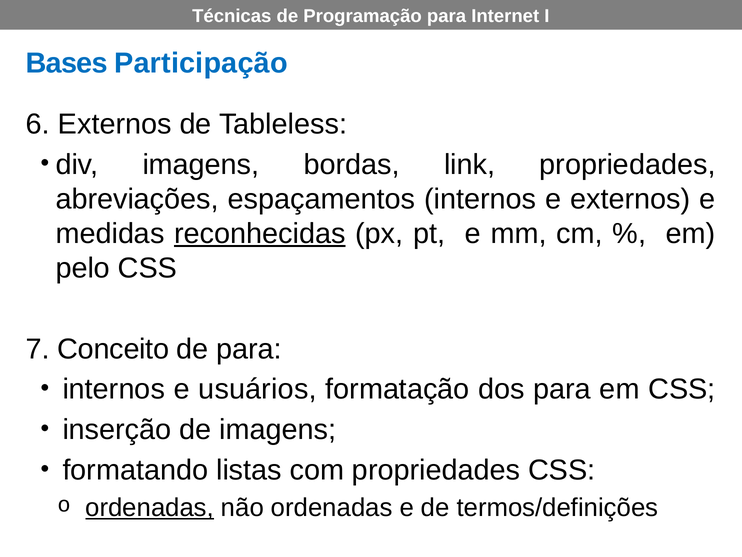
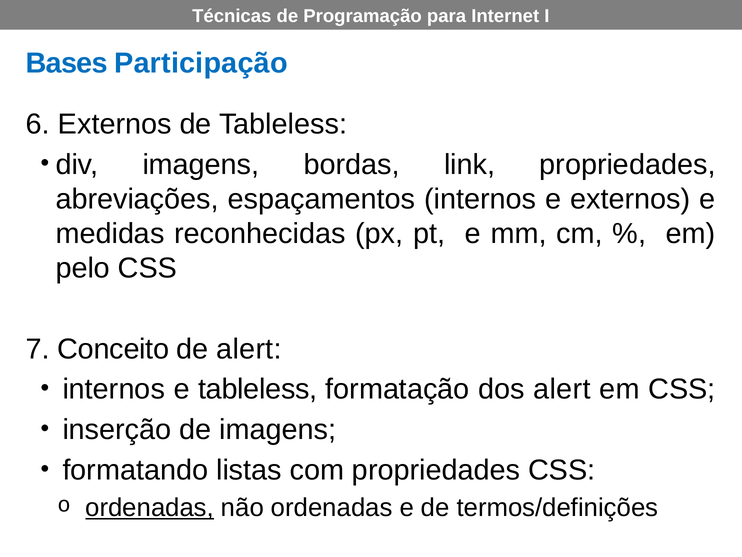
reconhecidas underline: present -> none
de para: para -> alert
e usuários: usuários -> tableless
dos para: para -> alert
